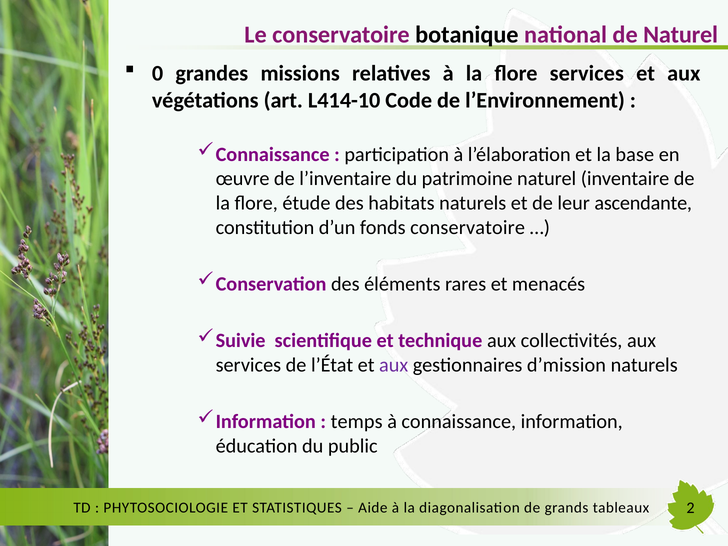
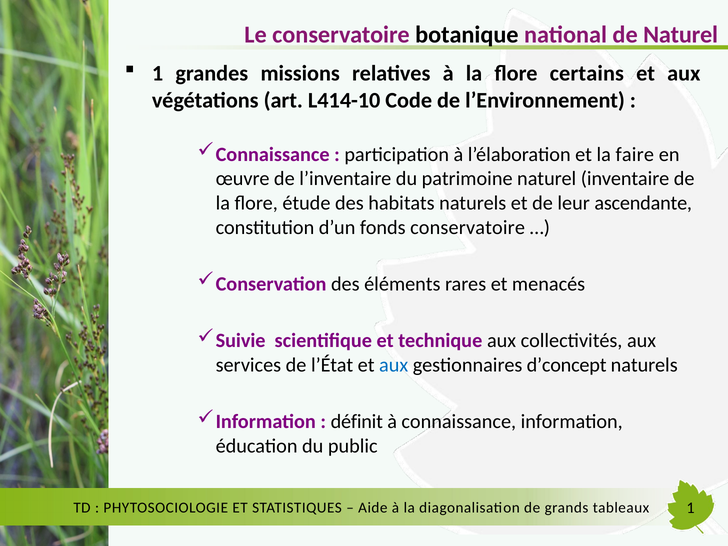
0 at (158, 74): 0 -> 1
flore services: services -> certains
base: base -> faire
aux at (394, 365) colour: purple -> blue
d’mission: d’mission -> d’concept
temps: temps -> définit
2 at (690, 508): 2 -> 1
